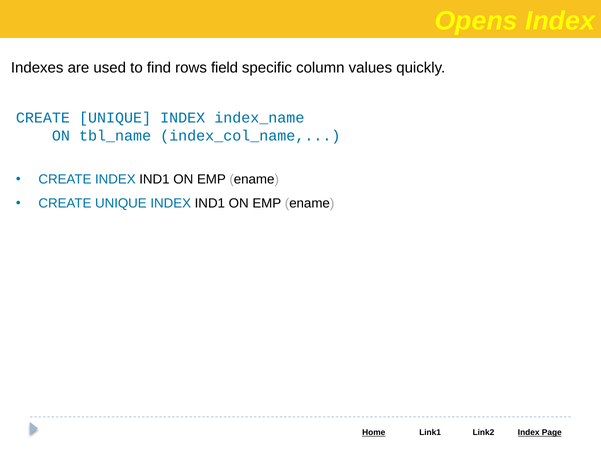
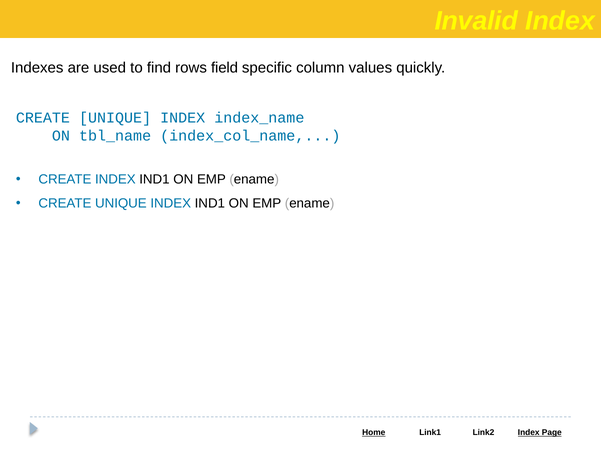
Opens: Opens -> Invalid
